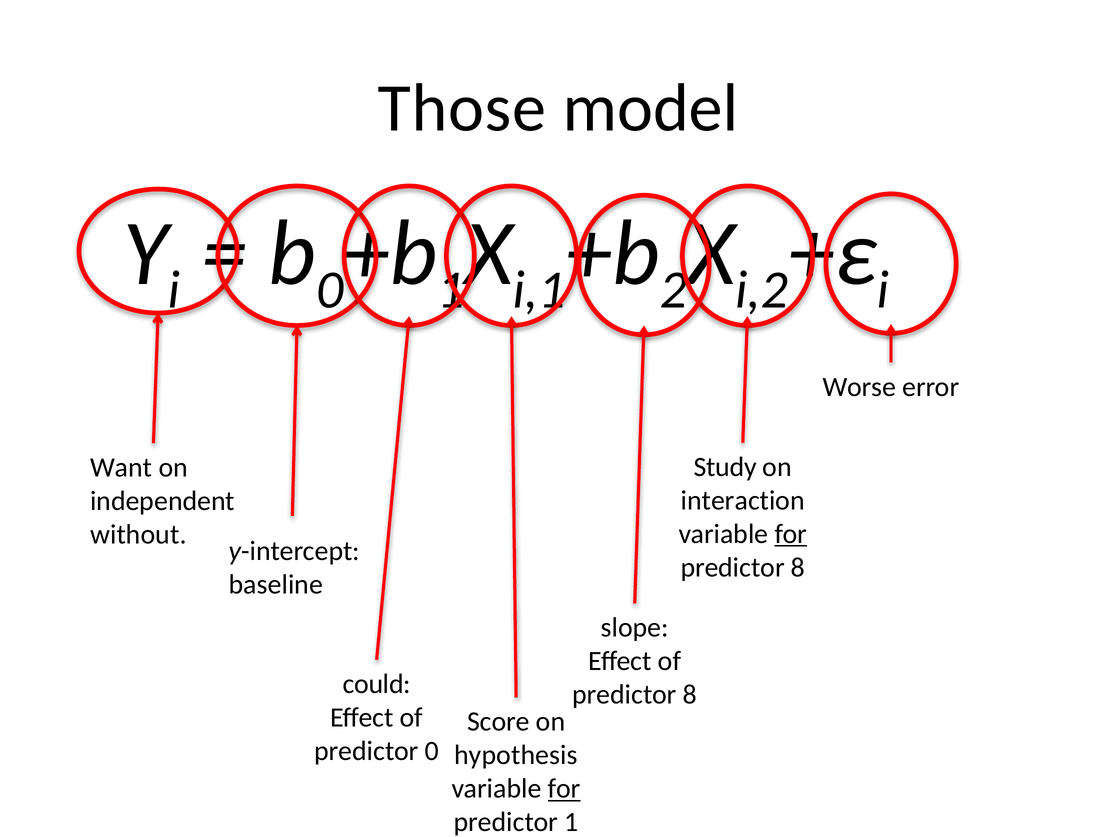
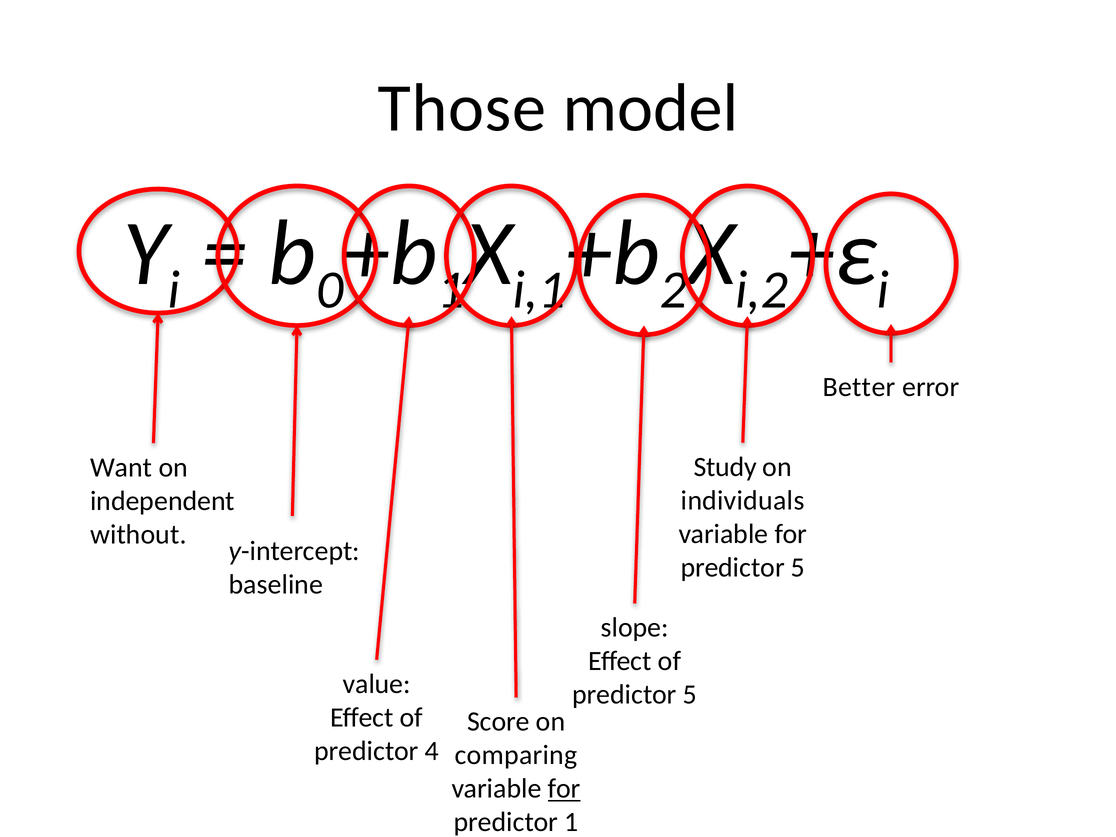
Worse: Worse -> Better
interaction: interaction -> individuals
for at (791, 534) underline: present -> none
8 at (798, 567): 8 -> 5
could: could -> value
8 at (690, 695): 8 -> 5
predictor 0: 0 -> 4
hypothesis: hypothesis -> comparing
